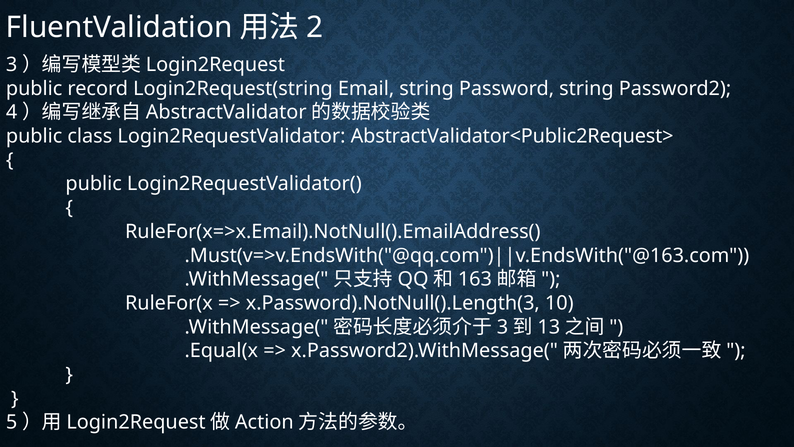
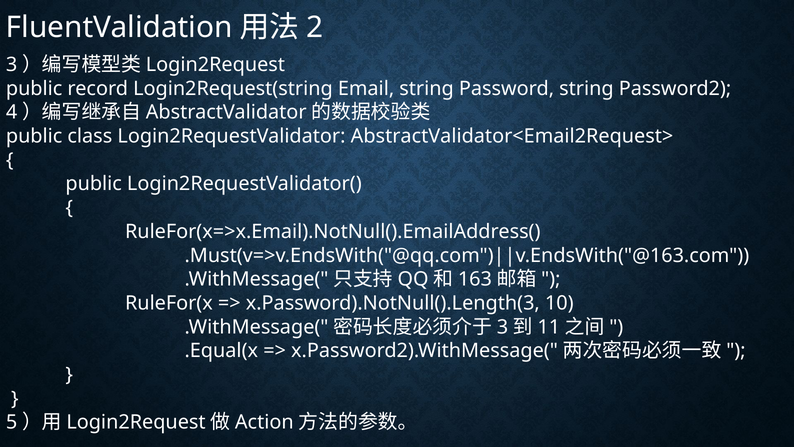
AbstractValidator<Public2Request>: AbstractValidator<Public2Request> -> AbstractValidator<Email2Request>
13: 13 -> 11
